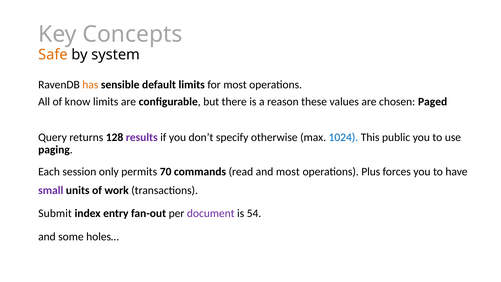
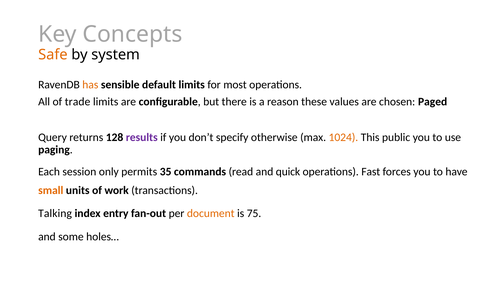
know: know -> trade
1024 colour: blue -> orange
70: 70 -> 35
and most: most -> quick
Plus: Plus -> Fast
small colour: purple -> orange
Submit: Submit -> Talking
document colour: purple -> orange
54: 54 -> 75
